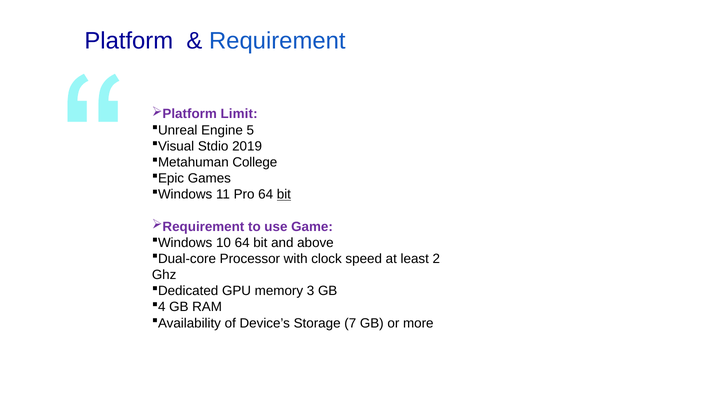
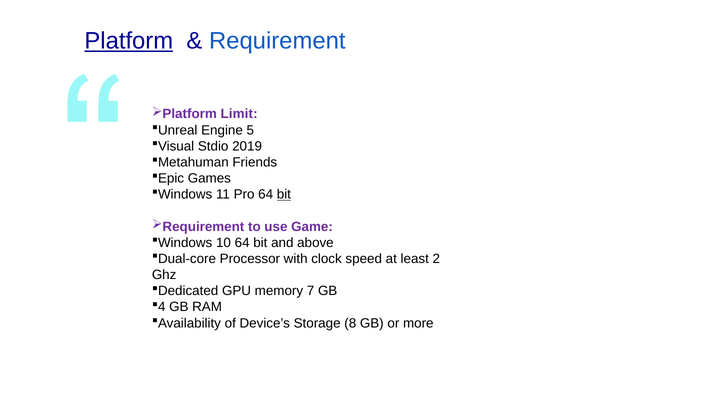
Platform underline: none -> present
College: College -> Friends
3: 3 -> 7
7: 7 -> 8
